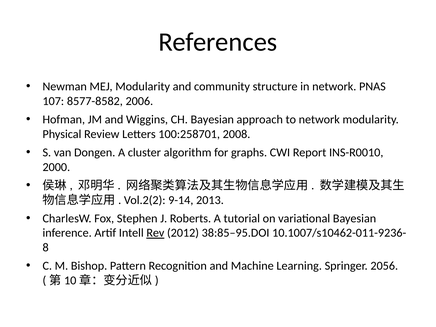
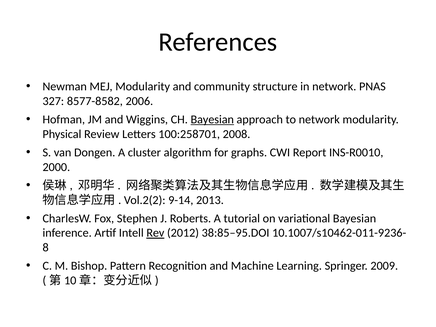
107: 107 -> 327
Bayesian at (212, 120) underline: none -> present
2056: 2056 -> 2009
